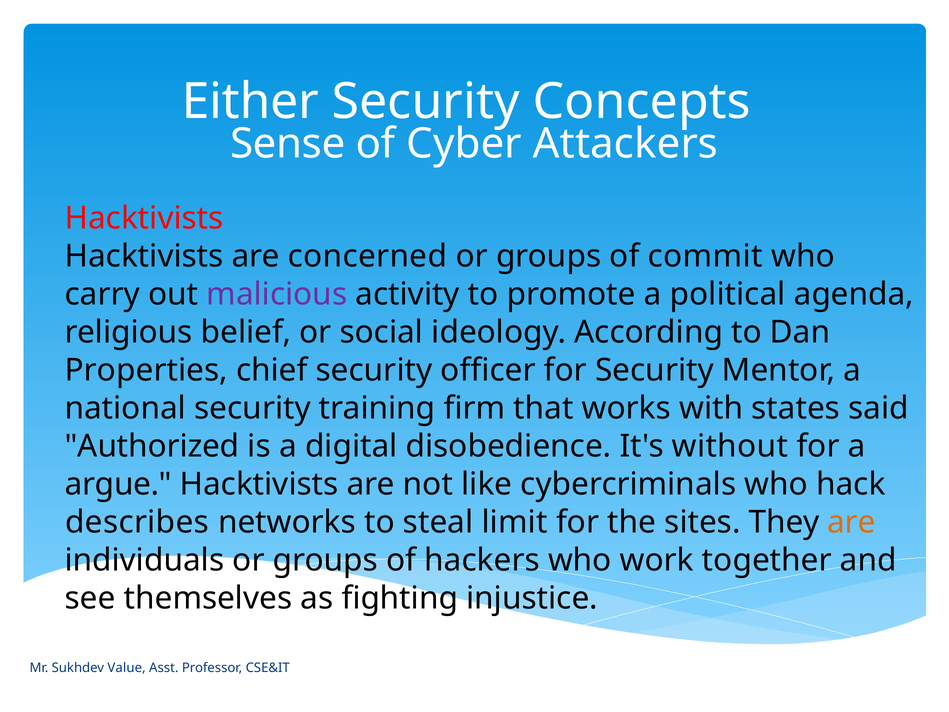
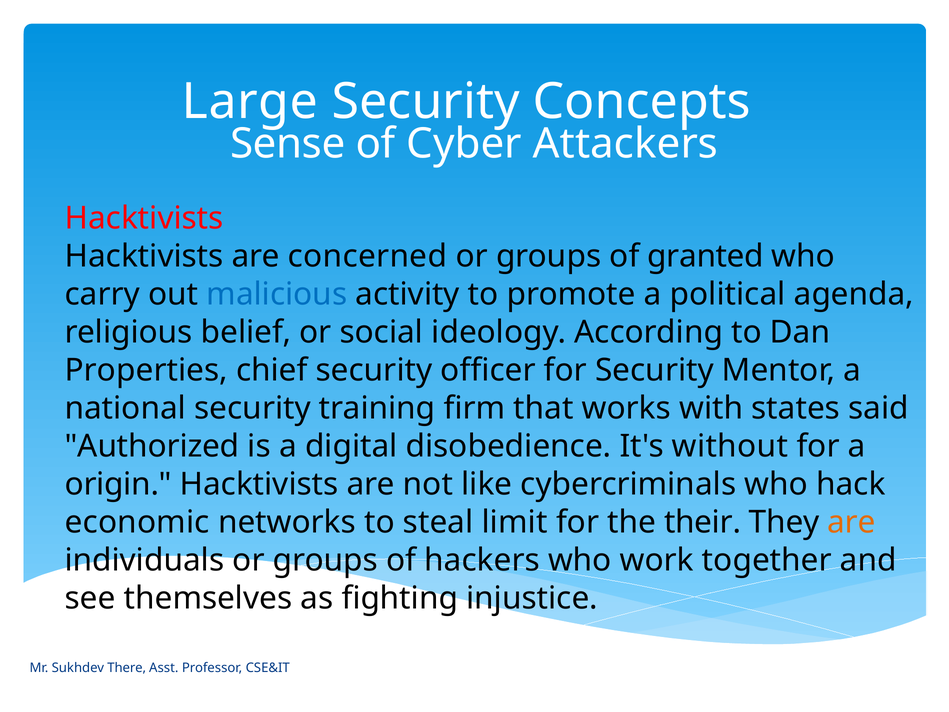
Either: Either -> Large
commit: commit -> granted
malicious colour: purple -> blue
argue: argue -> origin
describes: describes -> economic
sites: sites -> their
Value: Value -> There
